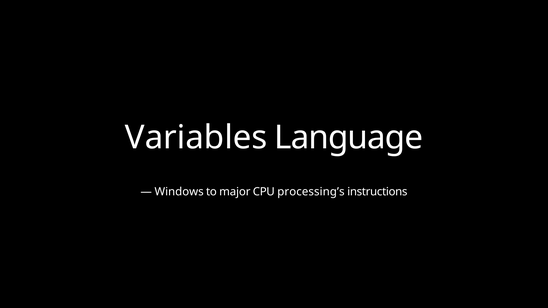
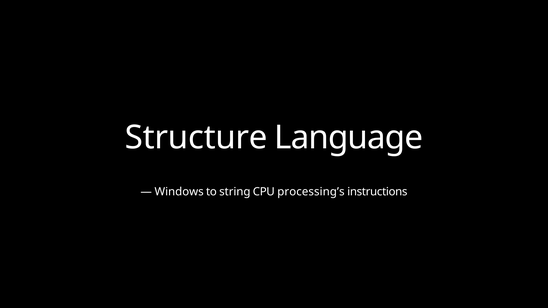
Variables: Variables -> Structure
major: major -> string
